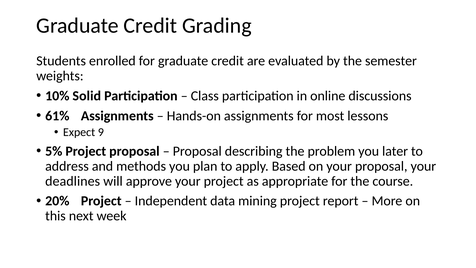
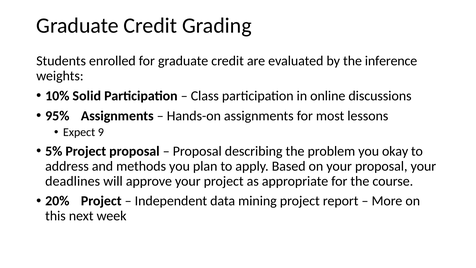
semester: semester -> inference
61%: 61% -> 95%
later: later -> okay
